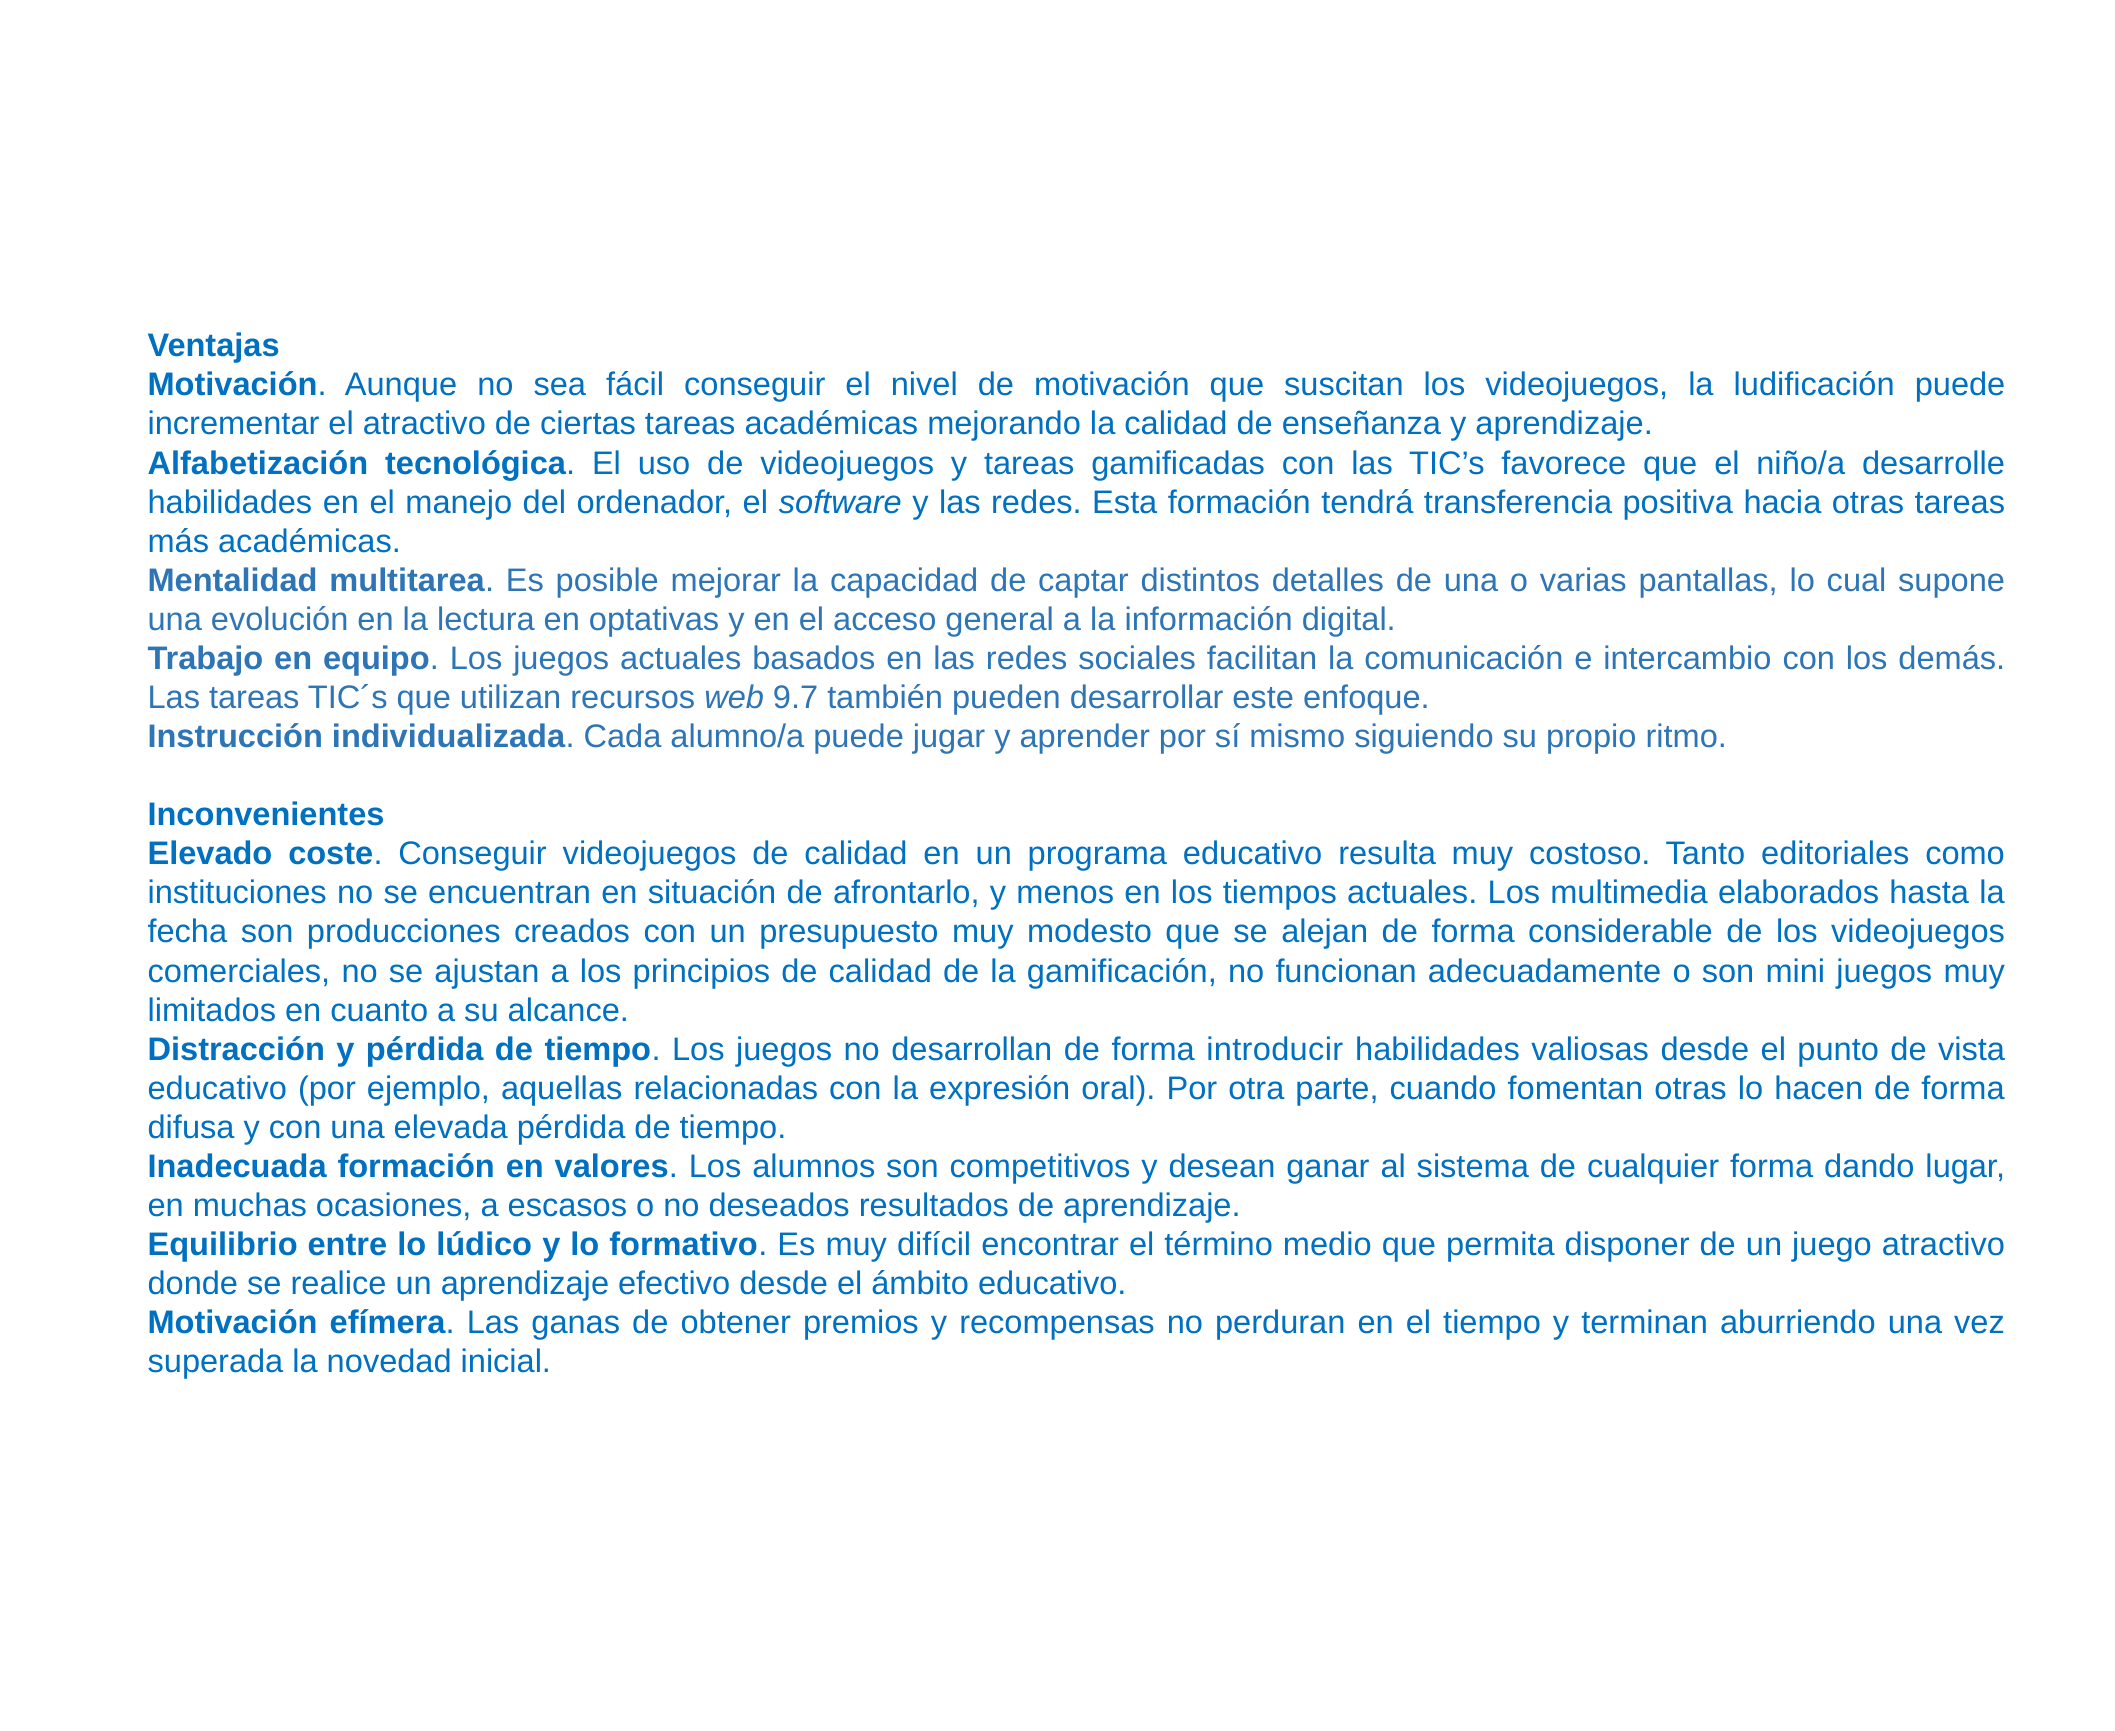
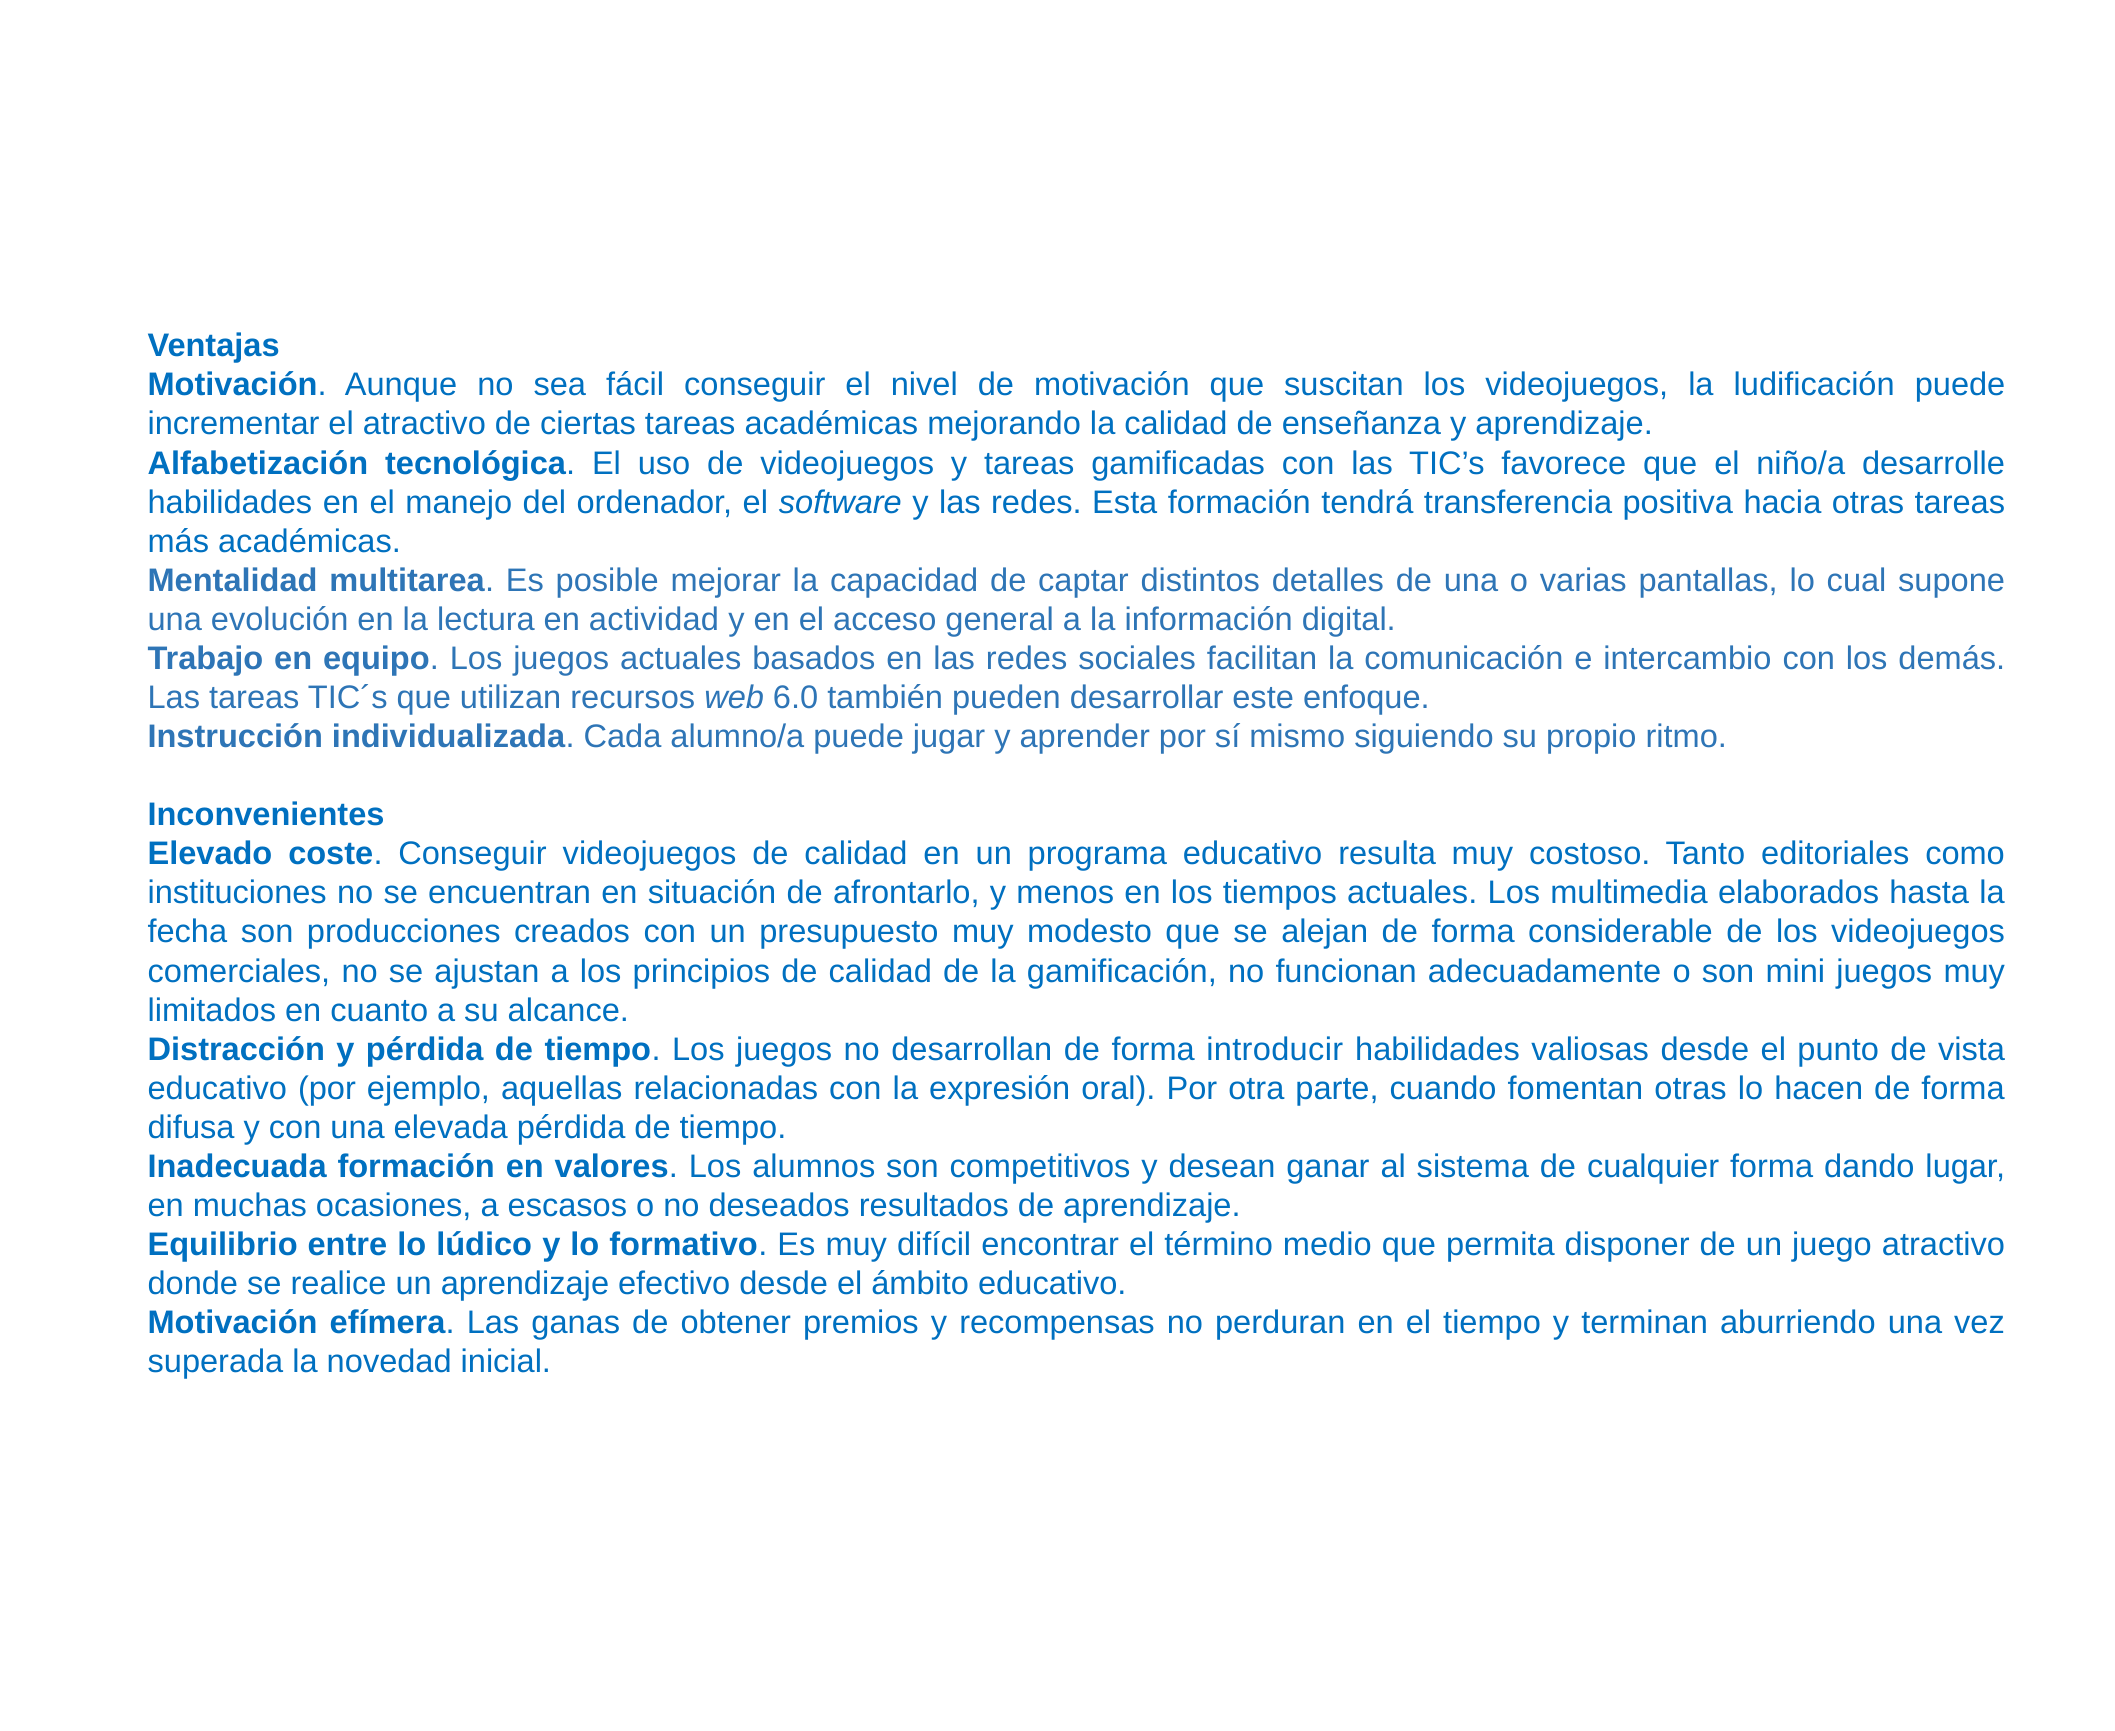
optativas: optativas -> actividad
9.7: 9.7 -> 6.0
